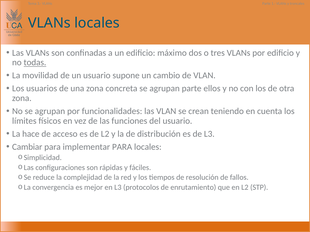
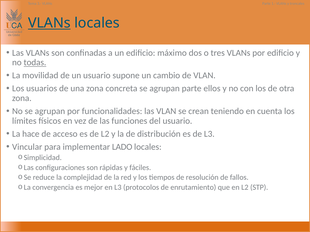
VLANs at (49, 23) underline: none -> present
Cambiar: Cambiar -> Vincular
implementar PARA: PARA -> LADO
